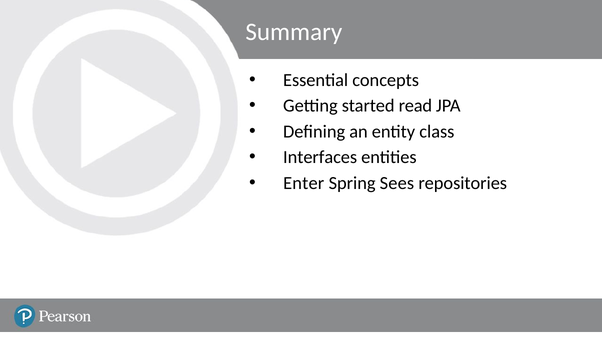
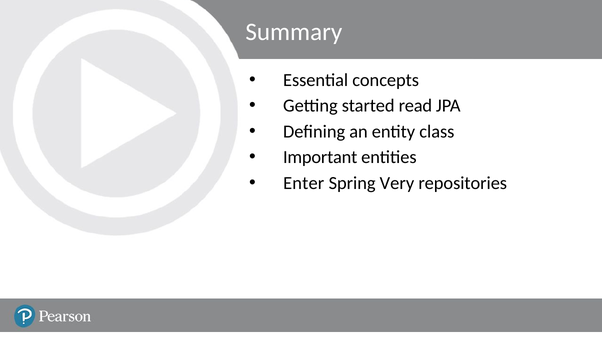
Interfaces: Interfaces -> Important
Sees: Sees -> Very
